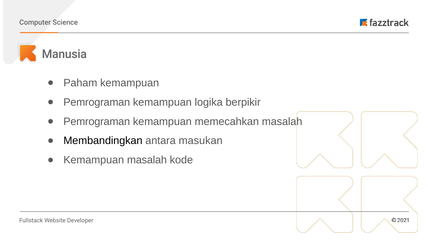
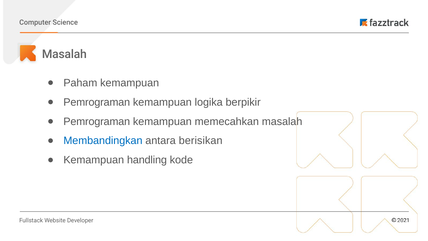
Manusia at (64, 54): Manusia -> Masalah
Membandingkan colour: black -> blue
masukan: masukan -> berisikan
Kemampuan masalah: masalah -> handling
